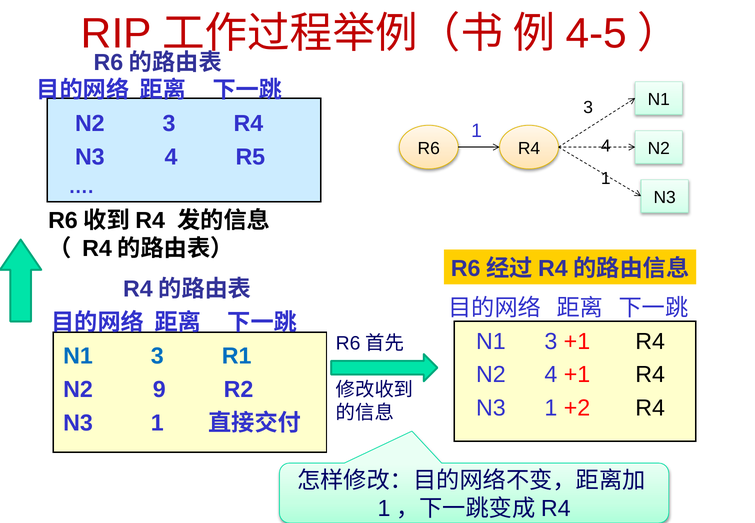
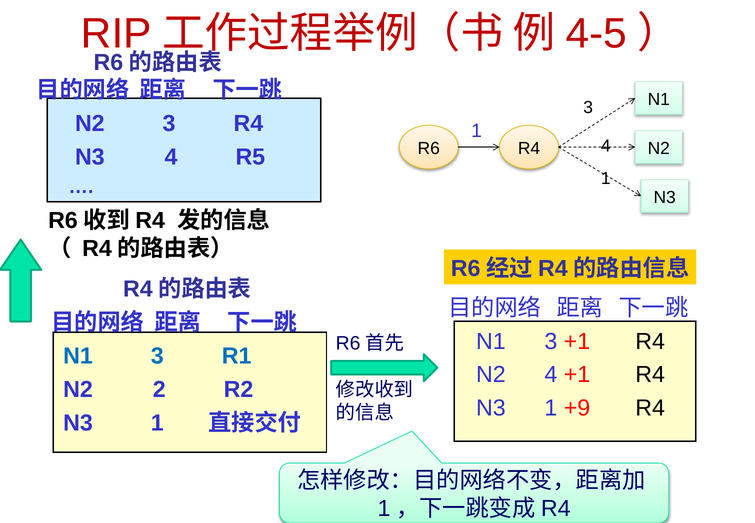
9: 9 -> 2
+2: +2 -> +9
